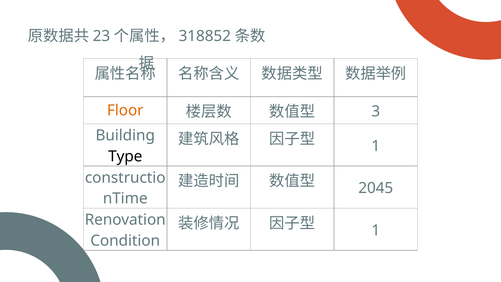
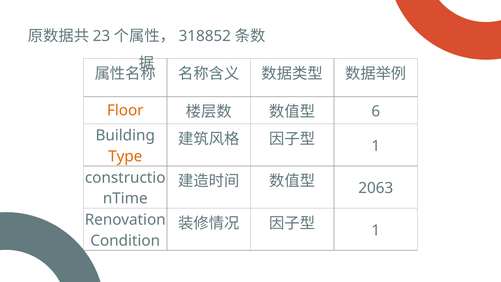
3: 3 -> 6
Type colour: black -> orange
2045: 2045 -> 2063
